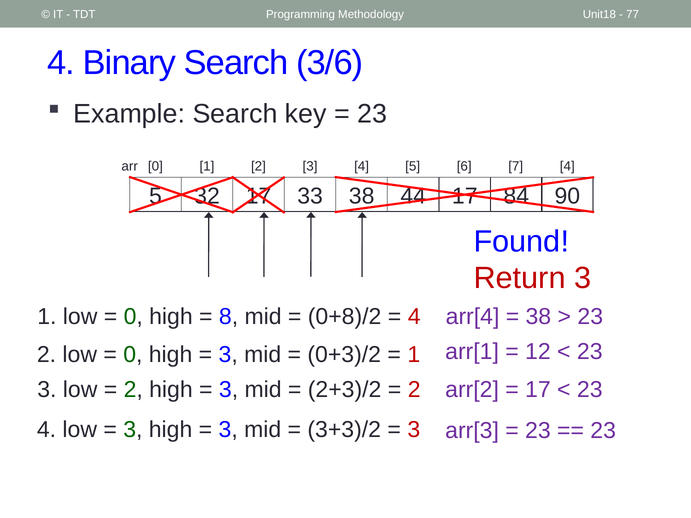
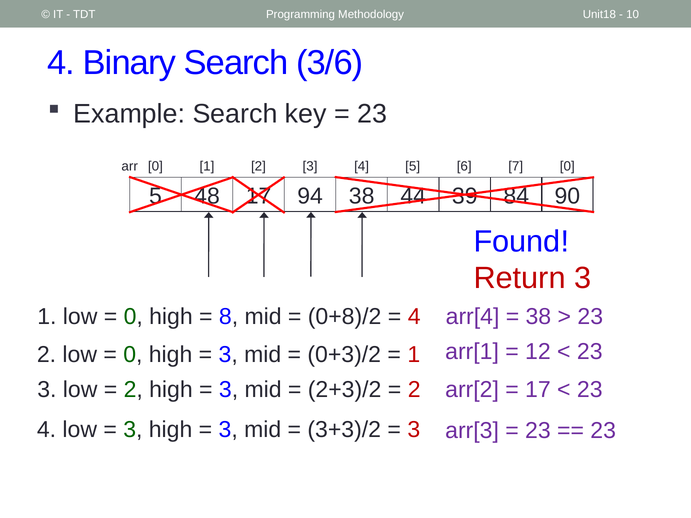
77: 77 -> 10
7 4: 4 -> 0
32: 32 -> 48
33: 33 -> 94
44 17: 17 -> 39
